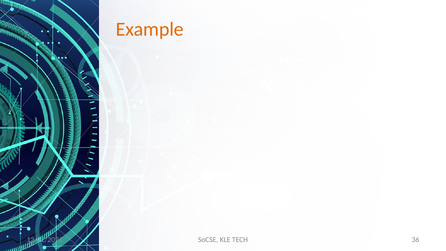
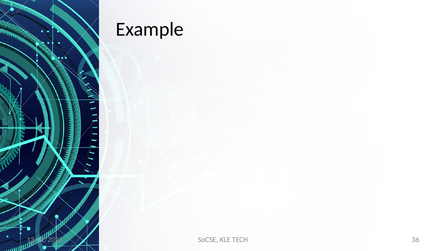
Example colour: orange -> black
